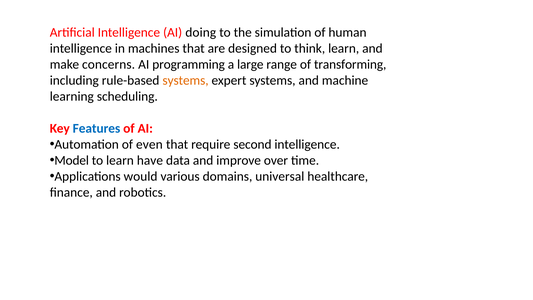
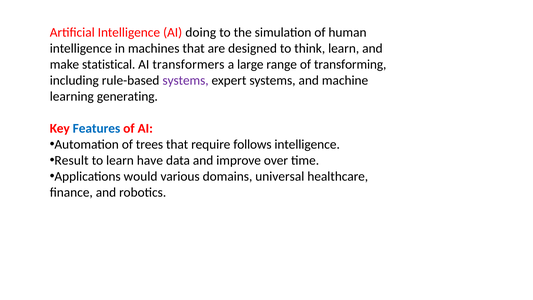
concerns: concerns -> statistical
programming: programming -> transformers
systems at (186, 80) colour: orange -> purple
scheduling: scheduling -> generating
even: even -> trees
second: second -> follows
Model: Model -> Result
